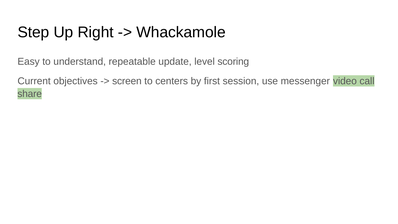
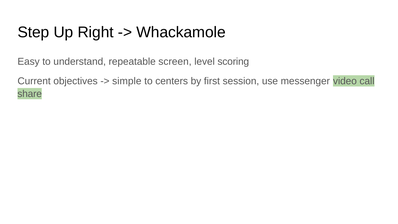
update: update -> screen
screen: screen -> simple
